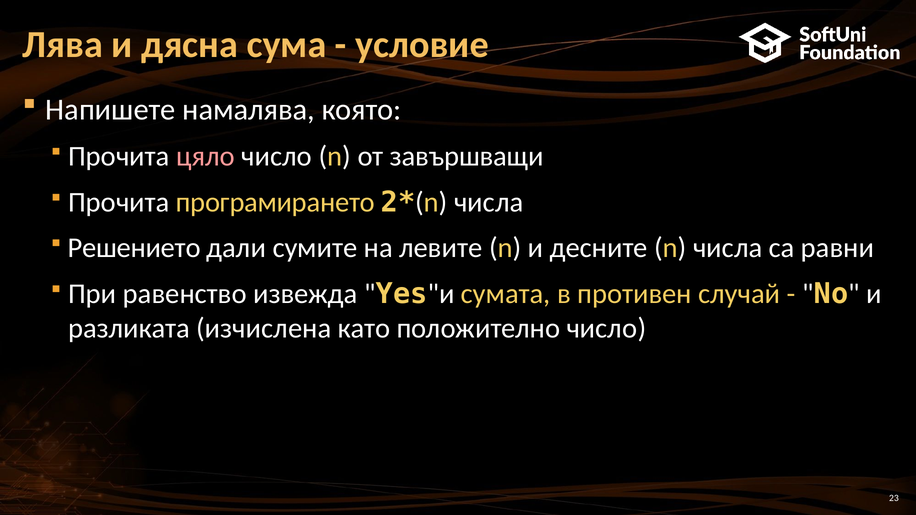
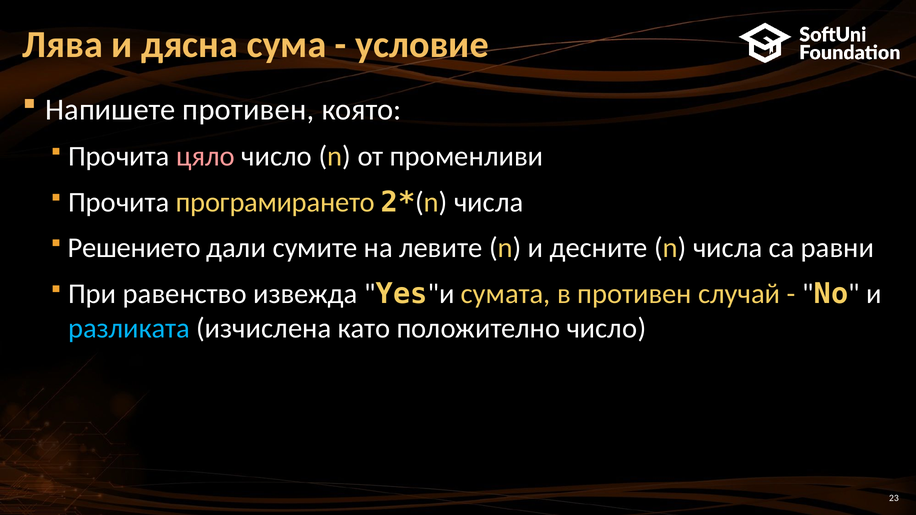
Напишете намалява: намалява -> противен
завършващи: завършващи -> променливи
разликата colour: white -> light blue
